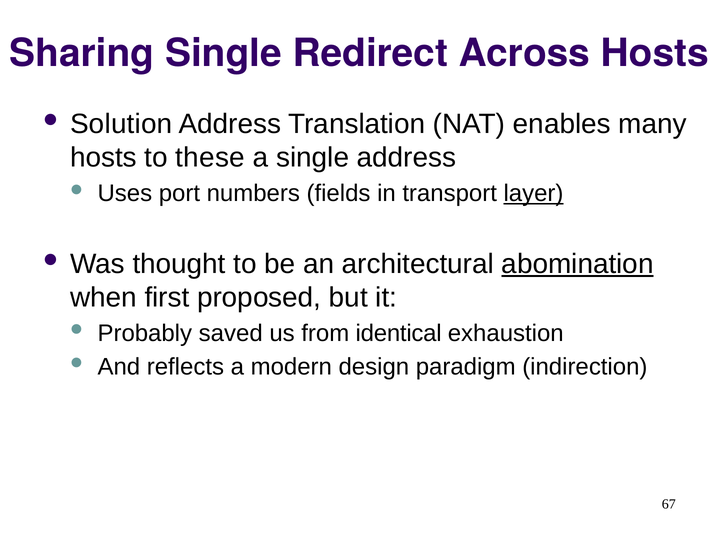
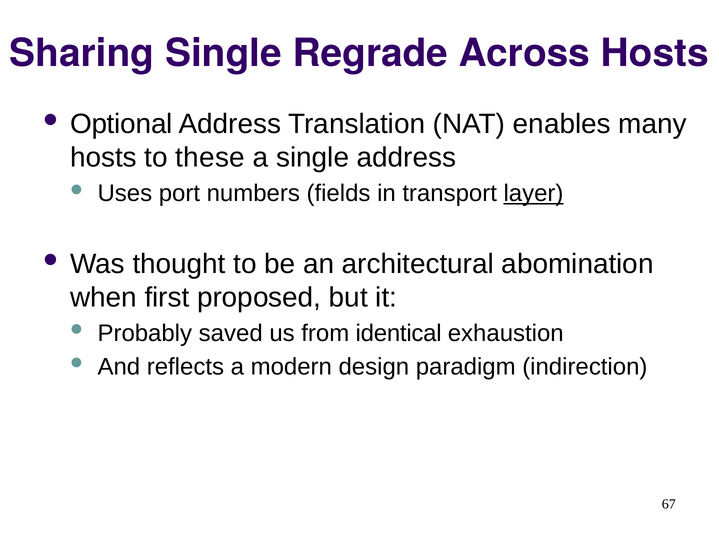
Redirect: Redirect -> Regrade
Solution: Solution -> Optional
abomination underline: present -> none
